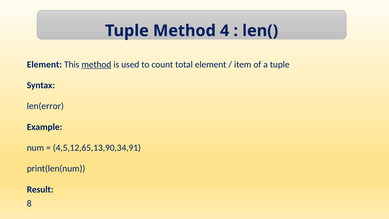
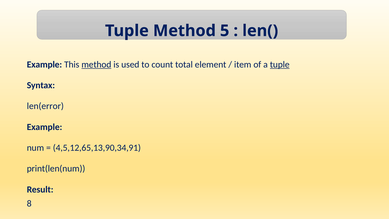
4: 4 -> 5
Element at (44, 64): Element -> Example
tuple at (280, 64) underline: none -> present
